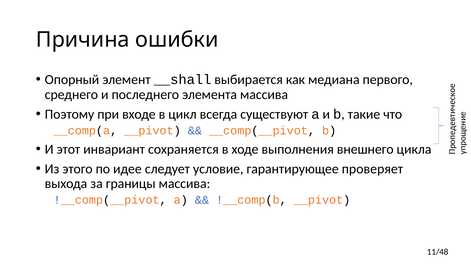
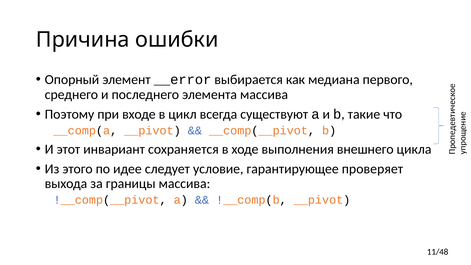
__shall: __shall -> __error
